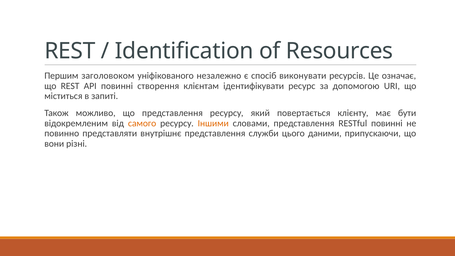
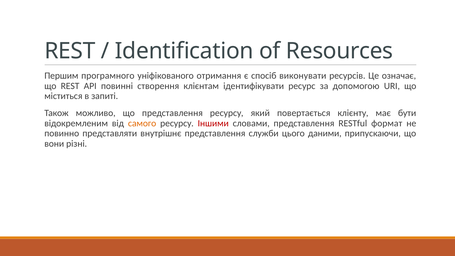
заголовоком: заголовоком -> програмного
незалежно: незалежно -> отримання
Іншими colour: orange -> red
RESTful повинні: повинні -> формат
